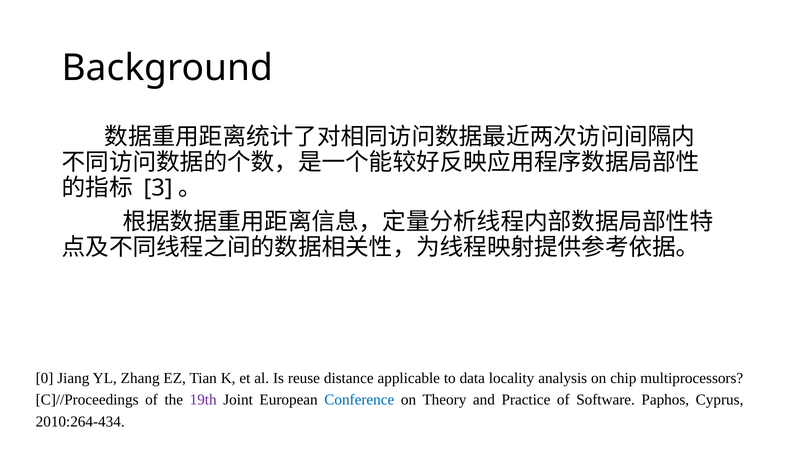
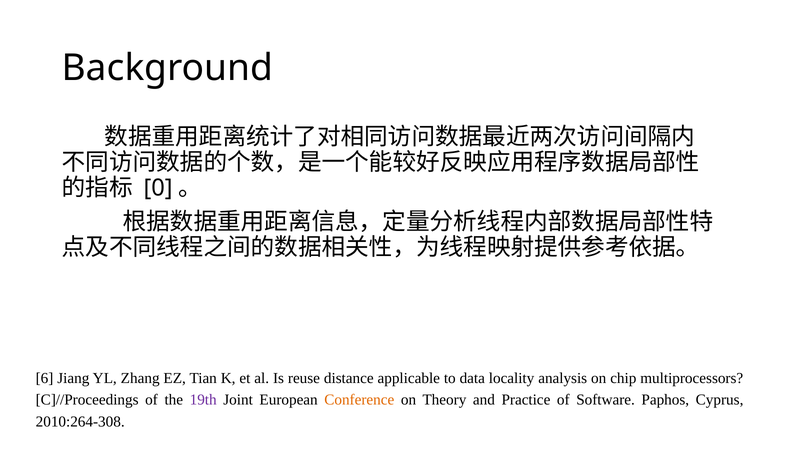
3: 3 -> 0
0: 0 -> 6
Conference colour: blue -> orange
2010:264-434: 2010:264-434 -> 2010:264-308
